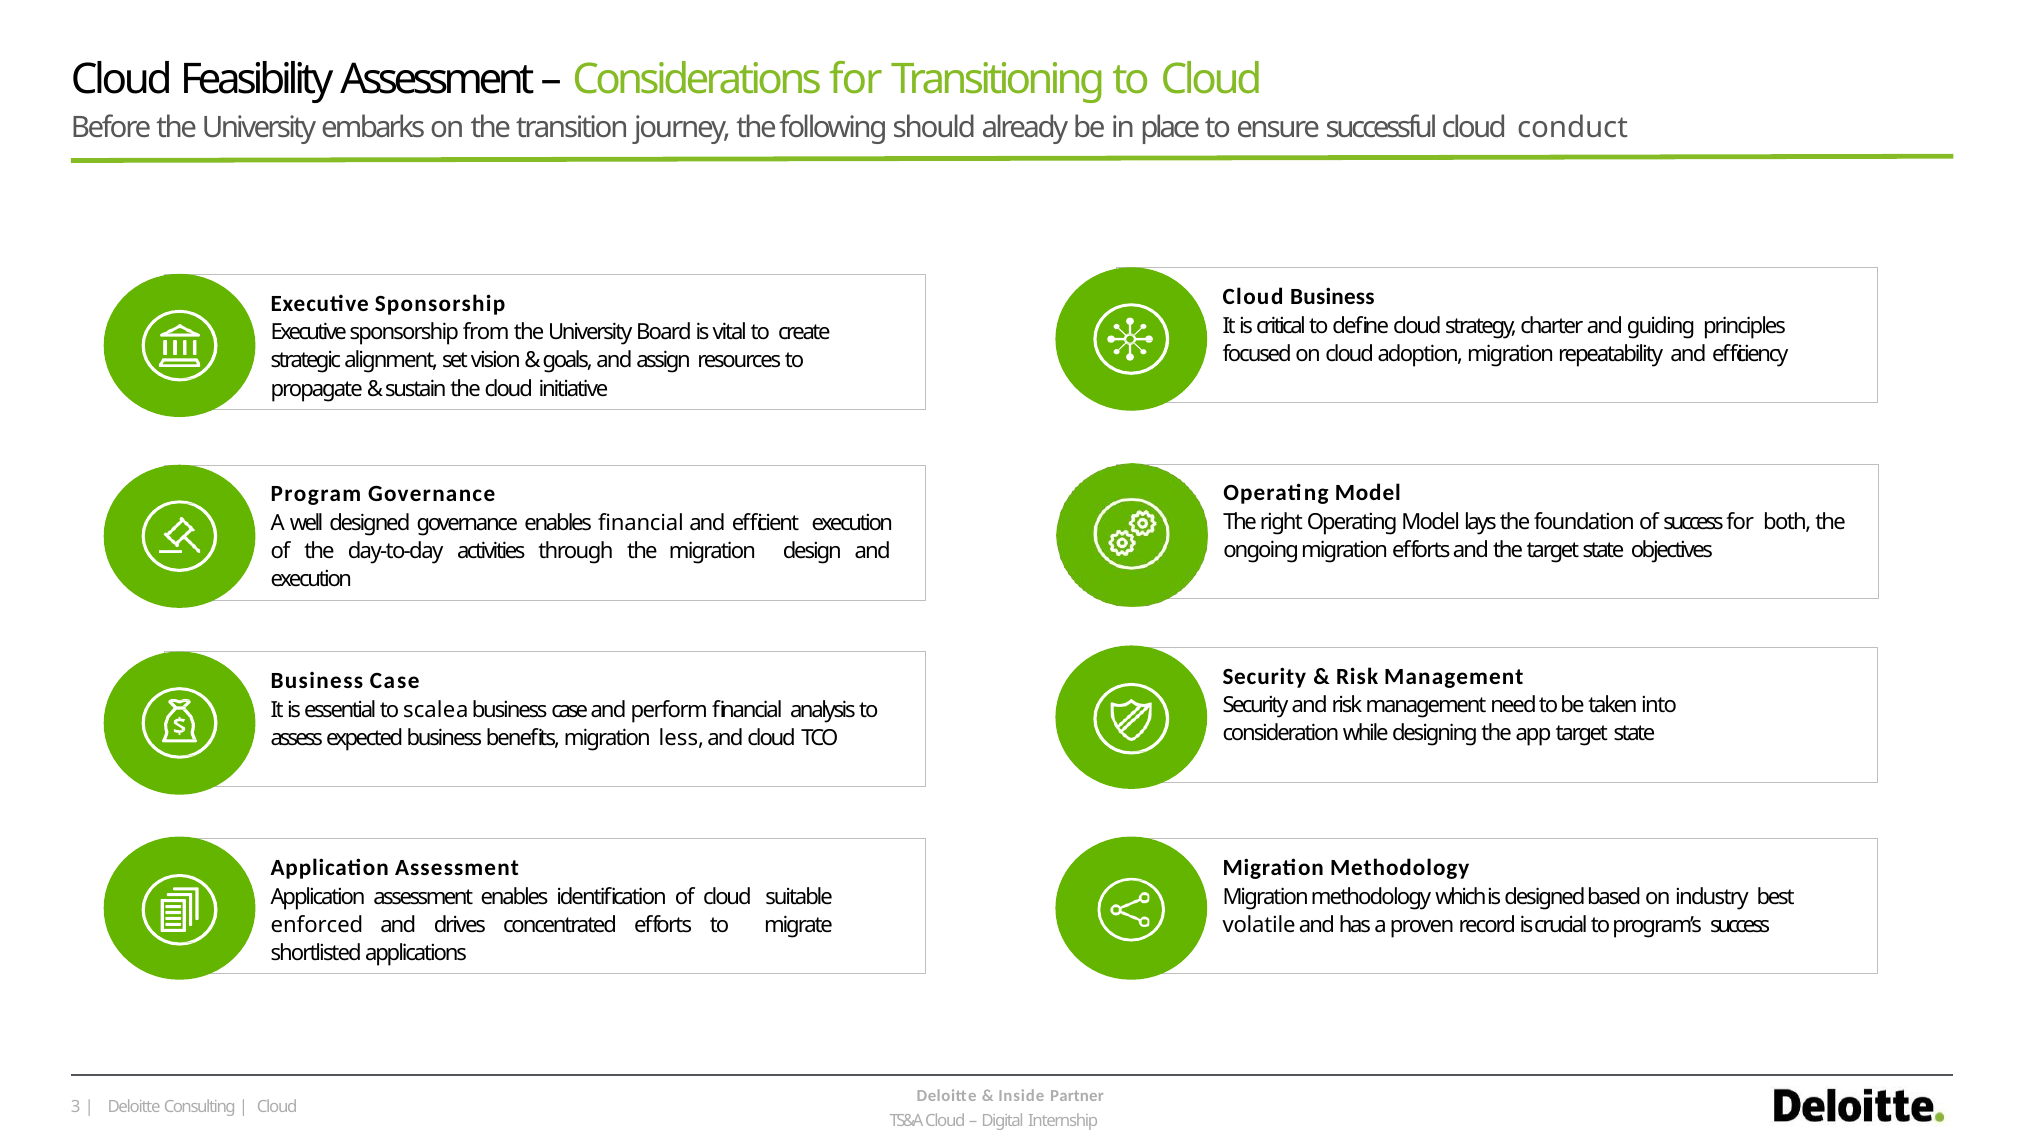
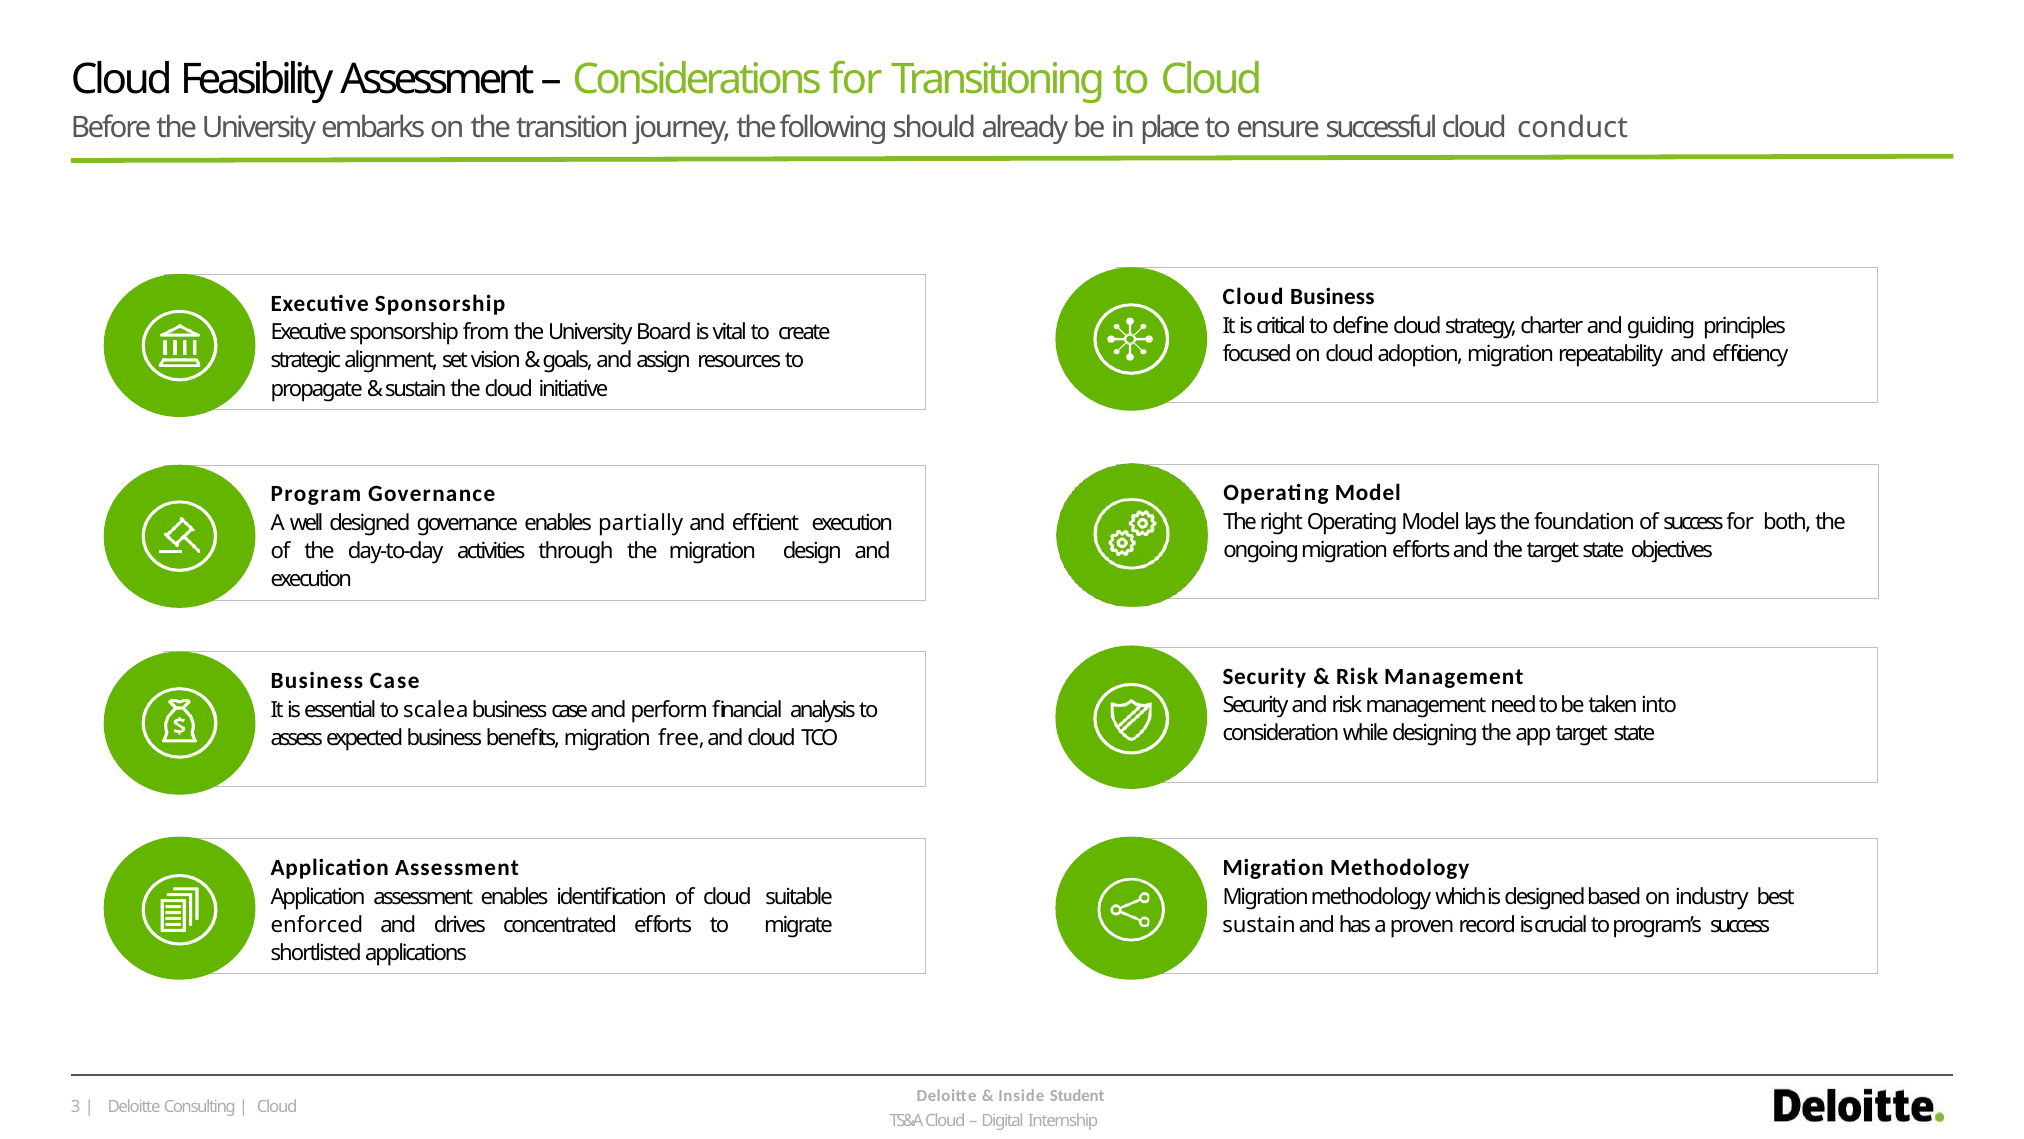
enables financial: financial -> partially
less: less -> free
volatile at (1259, 925): volatile -> sustain
Partner: Partner -> Student
